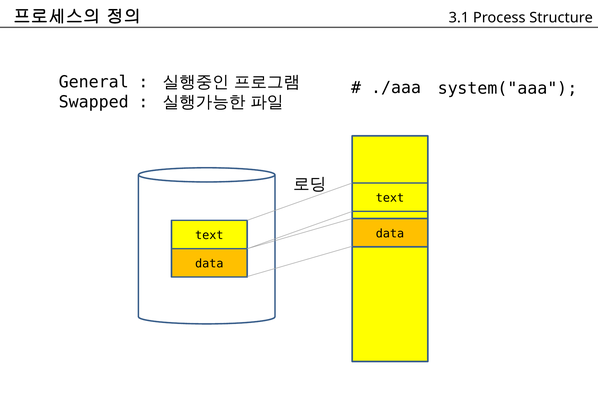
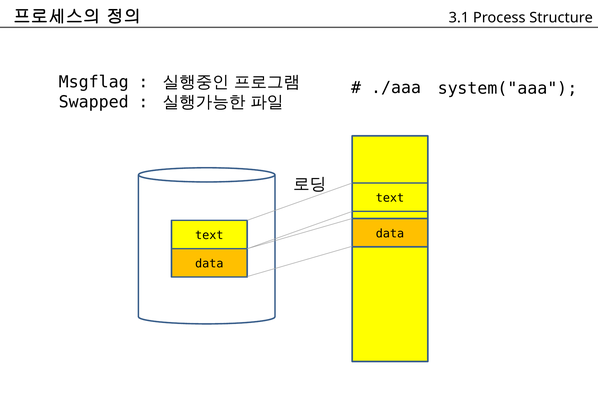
General: General -> Msgflag
